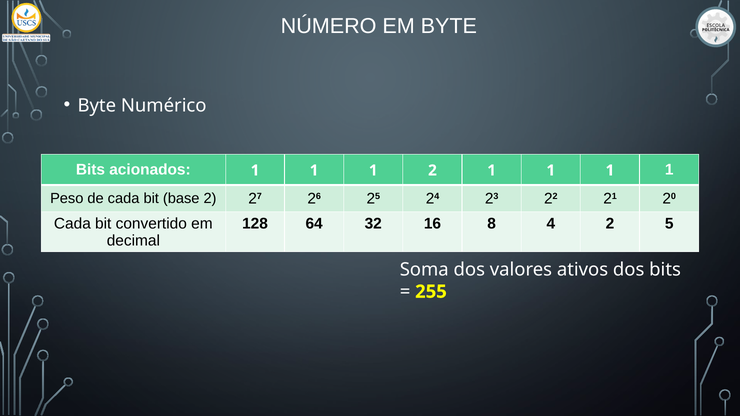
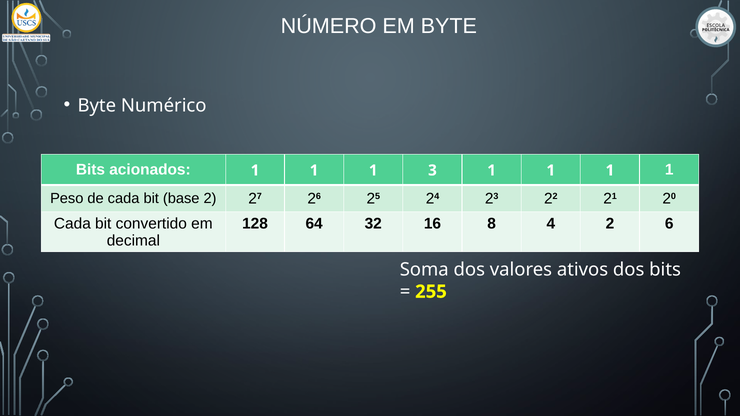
1 2: 2 -> 3
5: 5 -> 6
